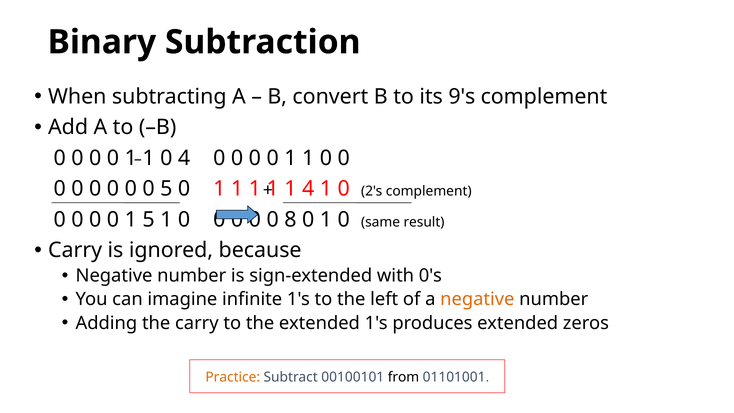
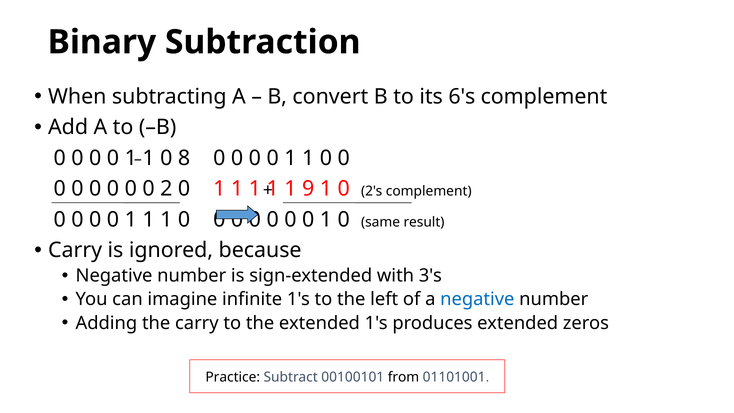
9's: 9's -> 6's
0 4: 4 -> 8
0 5: 5 -> 2
1 4: 4 -> 9
5 at (149, 220): 5 -> 1
8 at (290, 220): 8 -> 0
0's: 0's -> 3's
negative at (477, 299) colour: orange -> blue
Practice colour: orange -> black
